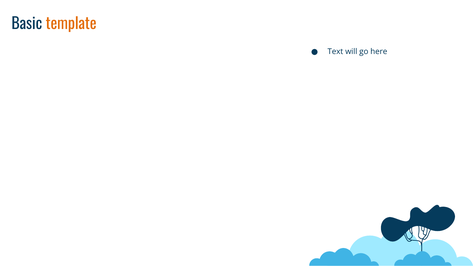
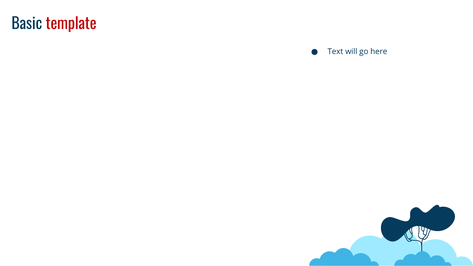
template colour: orange -> red
